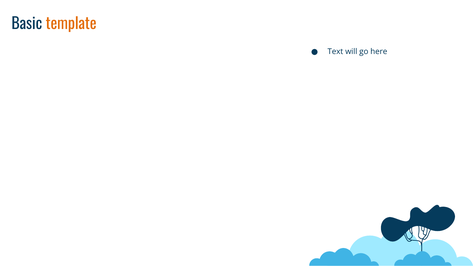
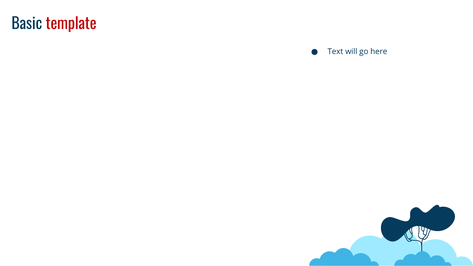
template colour: orange -> red
